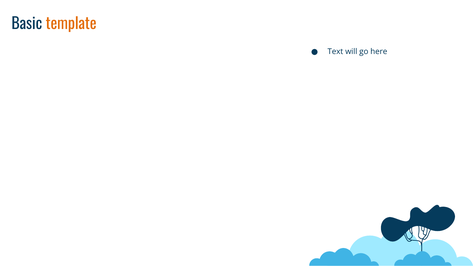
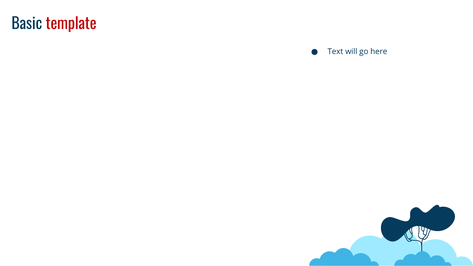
template colour: orange -> red
